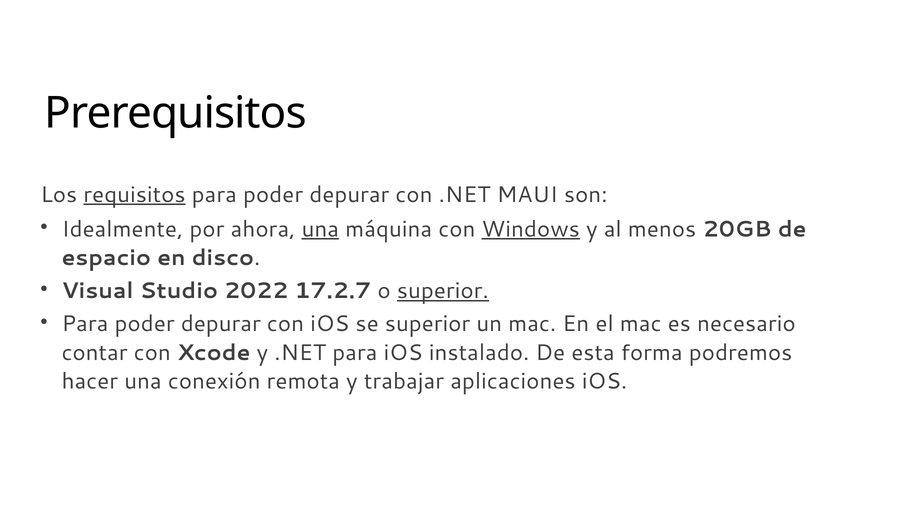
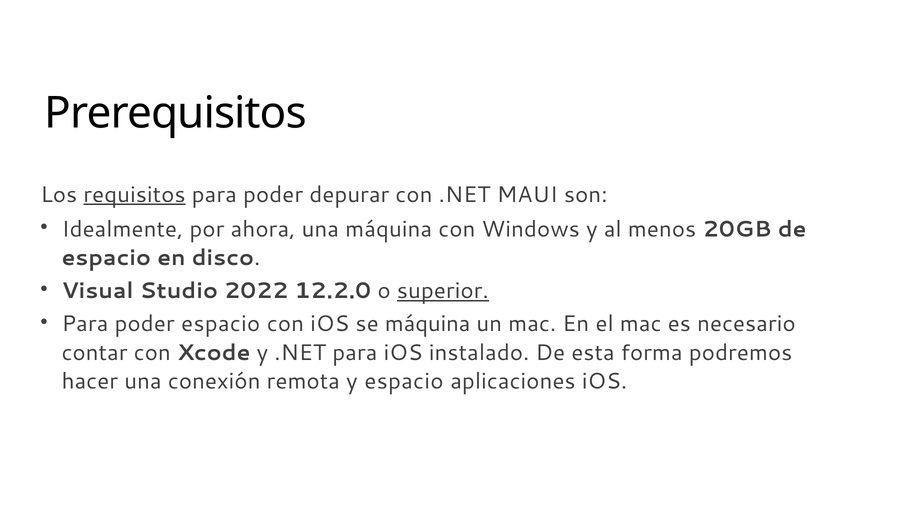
una at (320, 229) underline: present -> none
Windows underline: present -> none
17.2.7: 17.2.7 -> 12.2.0
depurar at (221, 324): depurar -> espacio
se superior: superior -> máquina
y trabajar: trabajar -> espacio
